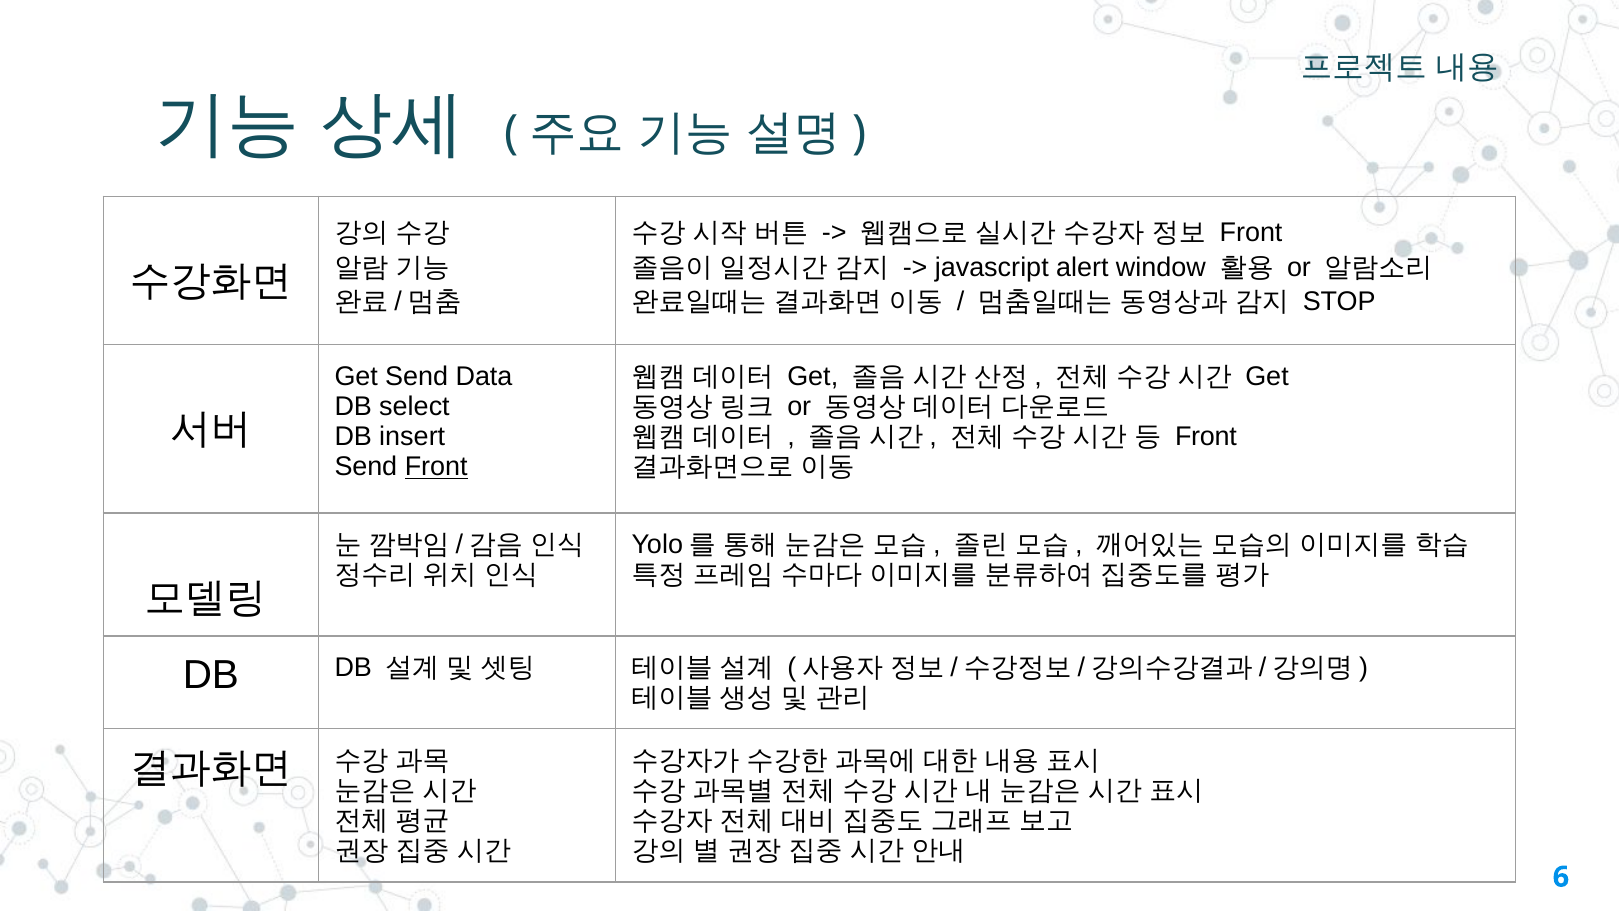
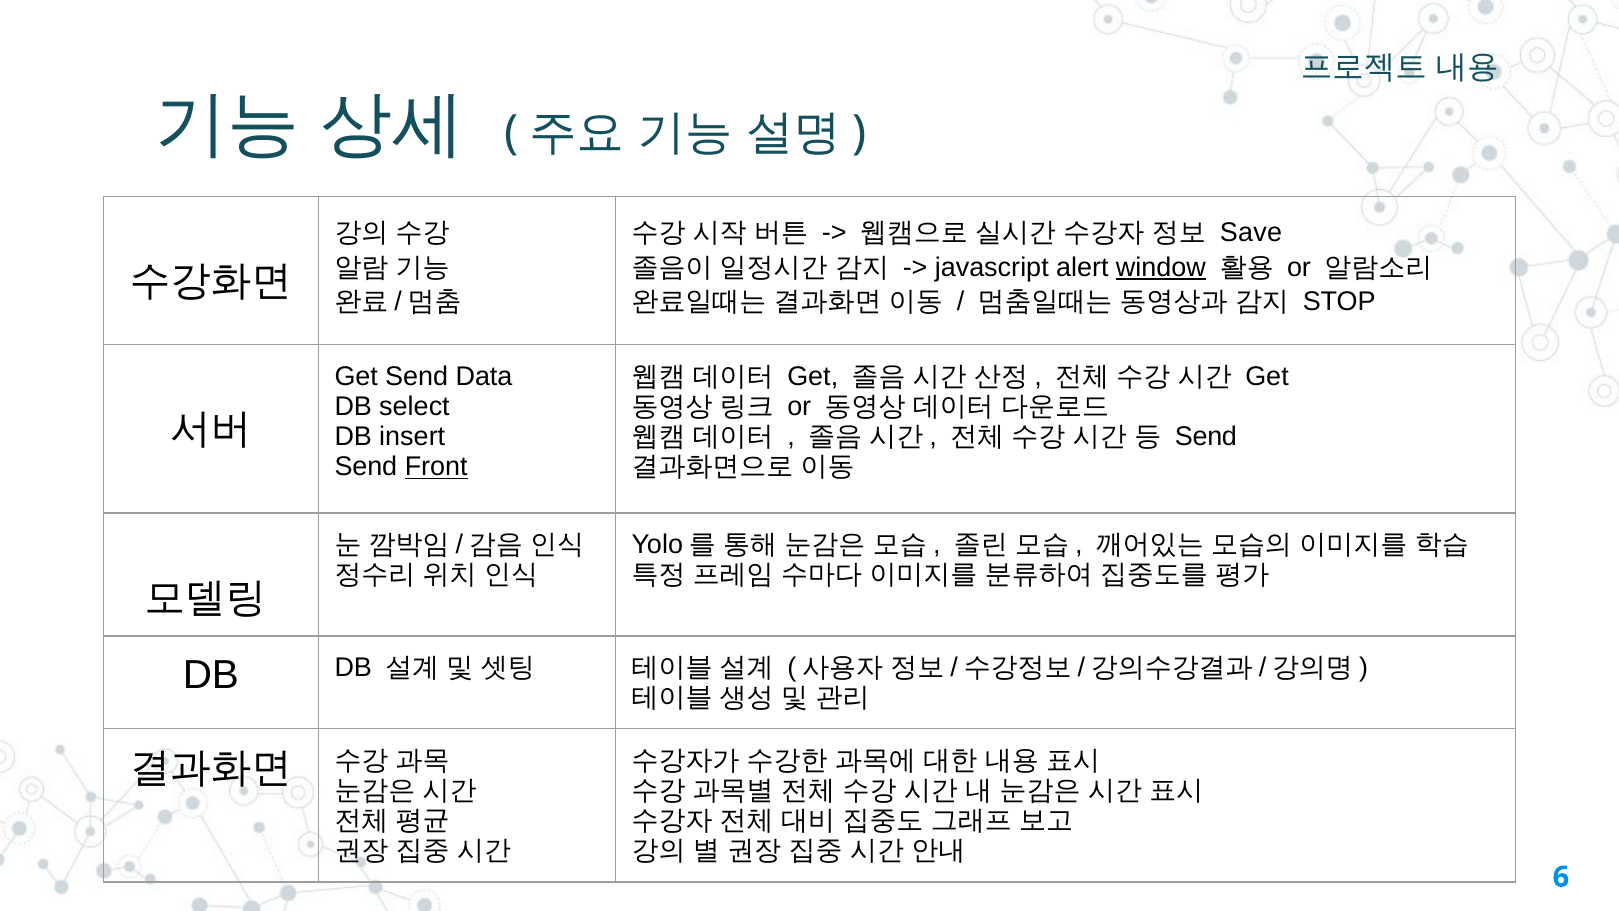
Front at (1251, 232): Front -> Save
window underline: none -> present
Front at (1206, 437): Front -> Send
